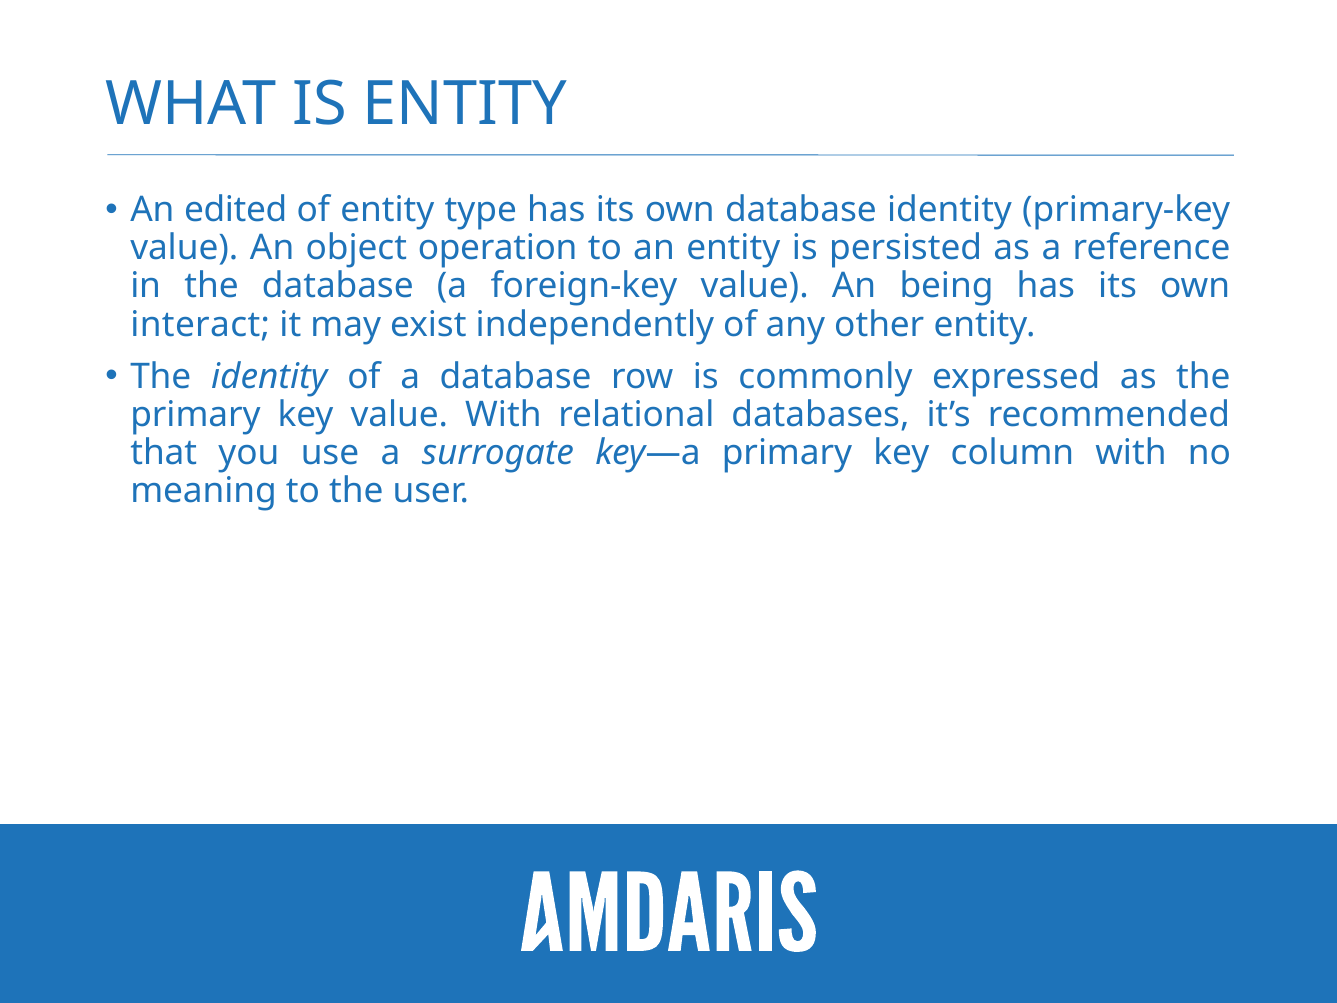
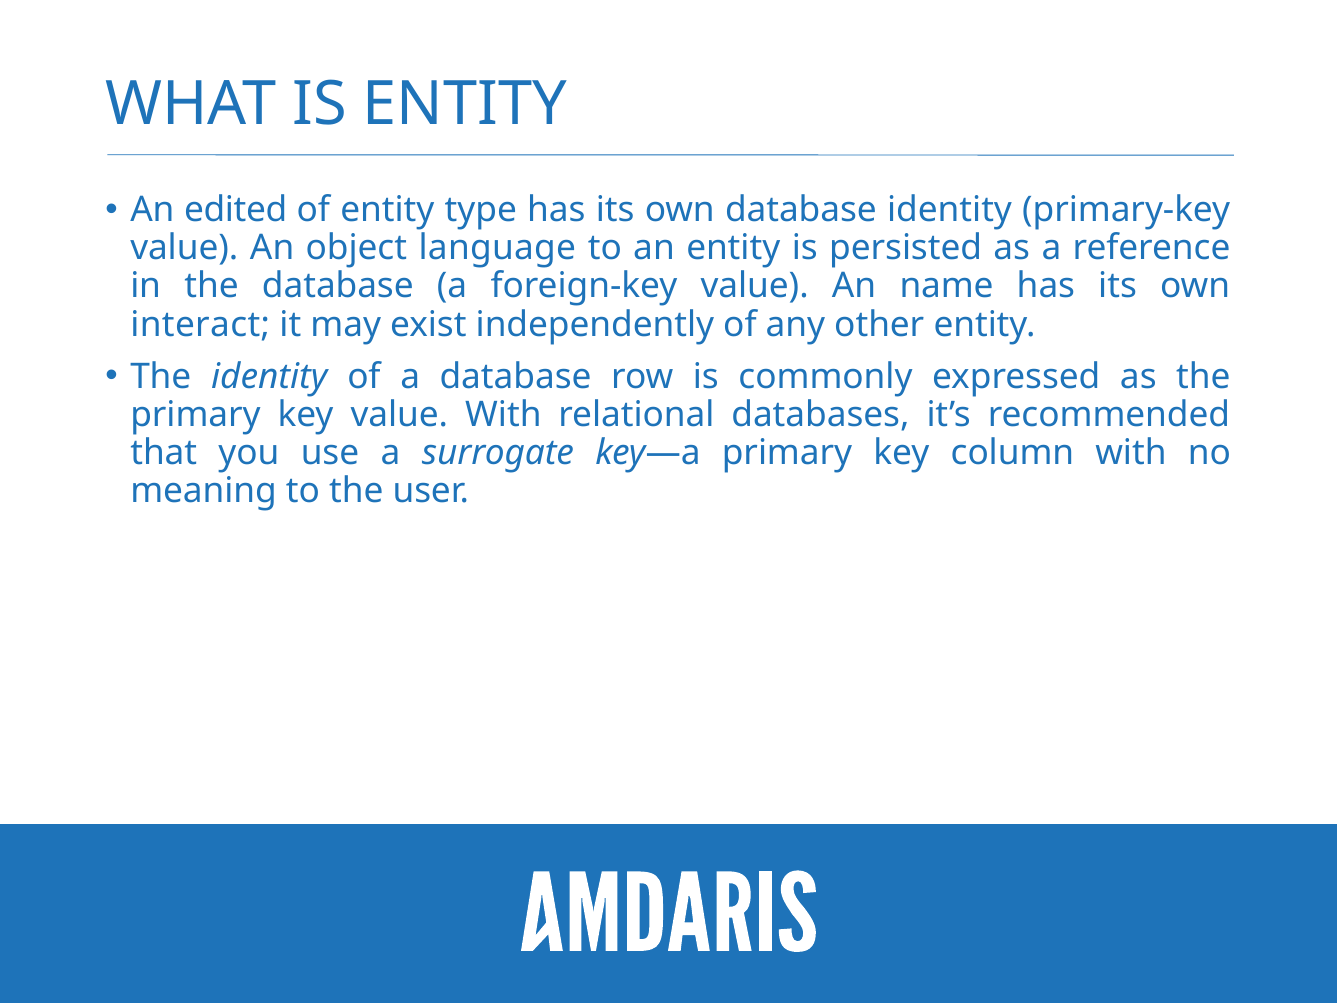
operation: operation -> language
being: being -> name
